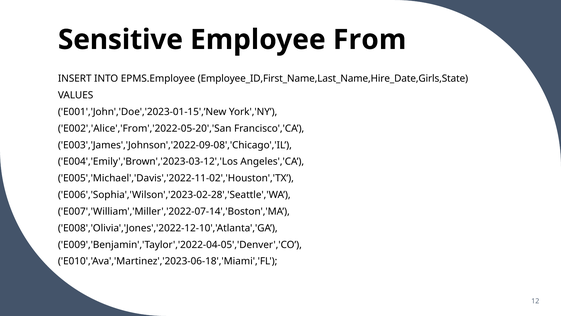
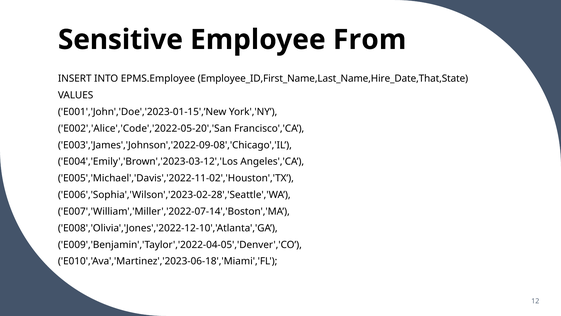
Employee_ID,First_Name,Last_Name,Hire_Date,Girls,State: Employee_ID,First_Name,Last_Name,Hire_Date,Girls,State -> Employee_ID,First_Name,Last_Name,Hire_Date,That,State
E002','Alice','From','2022-05-20','San: E002','Alice','From','2022-05-20','San -> E002','Alice','Code','2022-05-20','San
